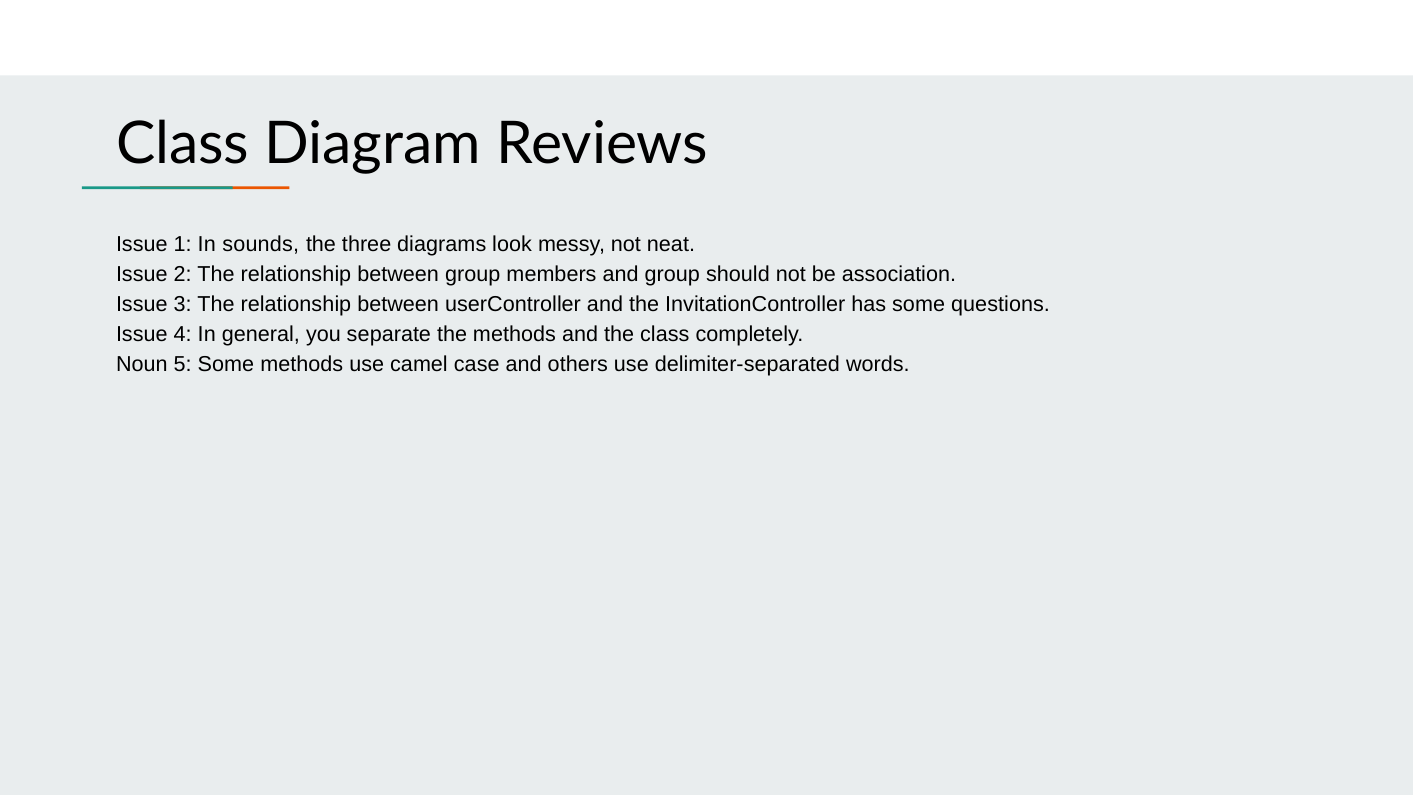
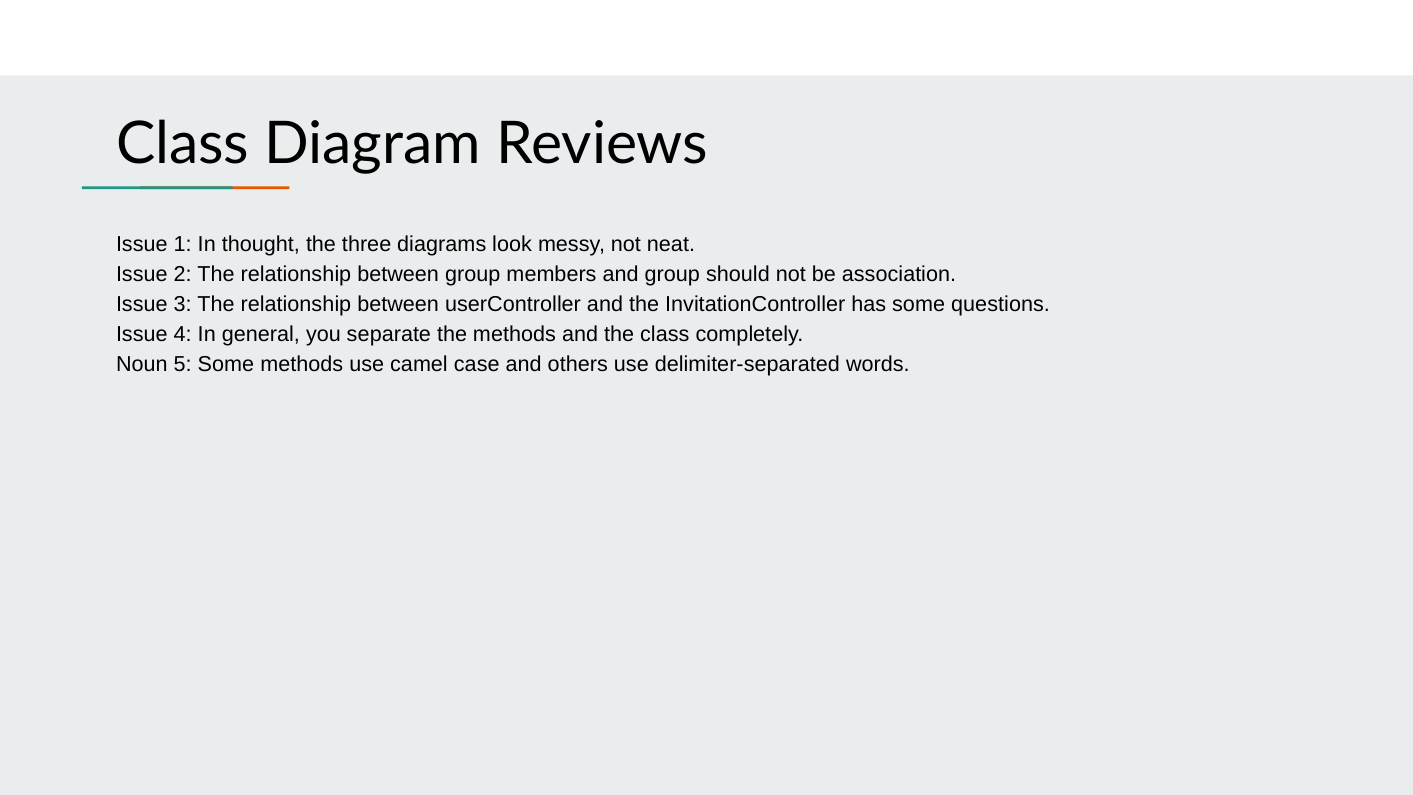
sounds: sounds -> thought
